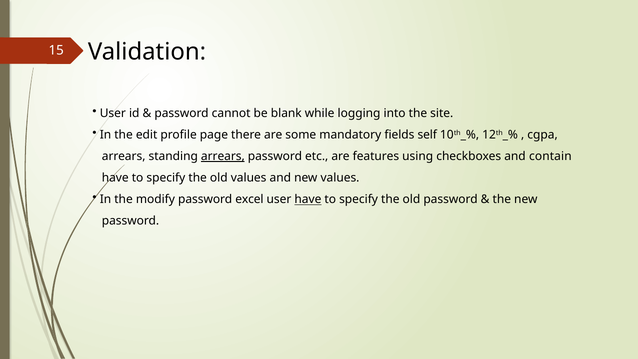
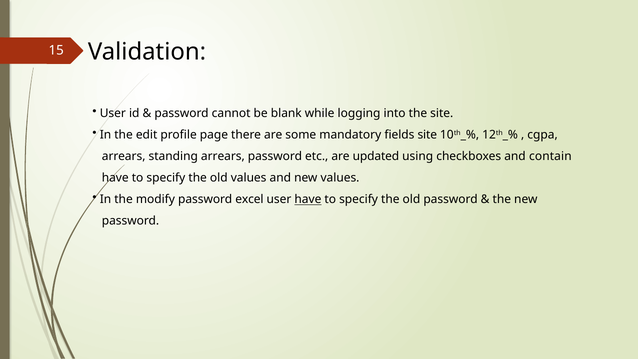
fields self: self -> site
arrears at (223, 156) underline: present -> none
features: features -> updated
